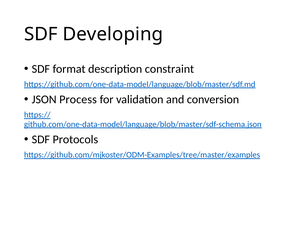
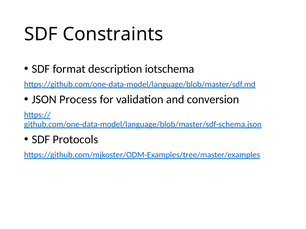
Developing: Developing -> Constraints
constraint: constraint -> iotschema
